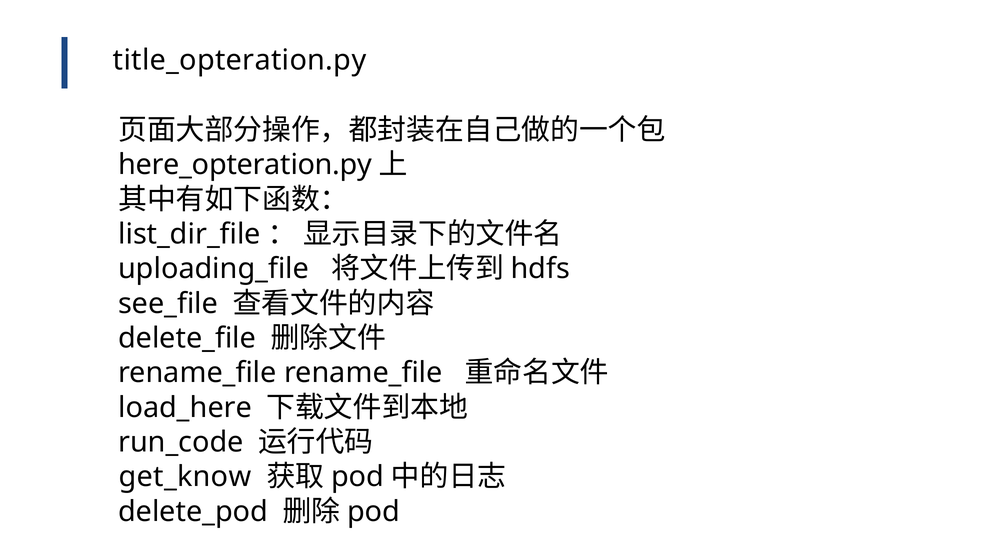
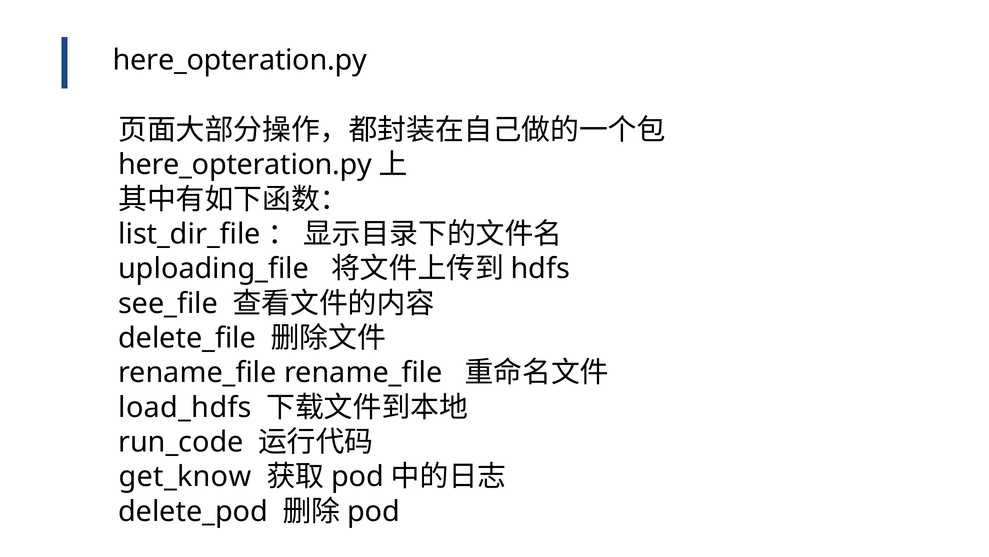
title_opteration.py at (240, 60): title_opteration.py -> here_opteration.py
load_here: load_here -> load_hdfs
